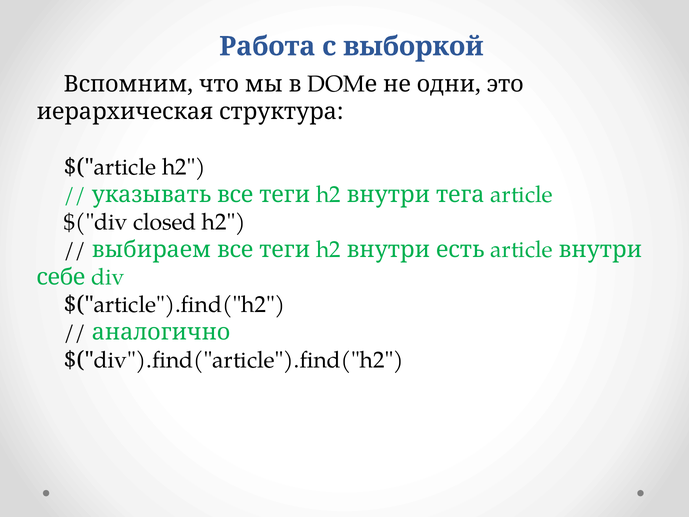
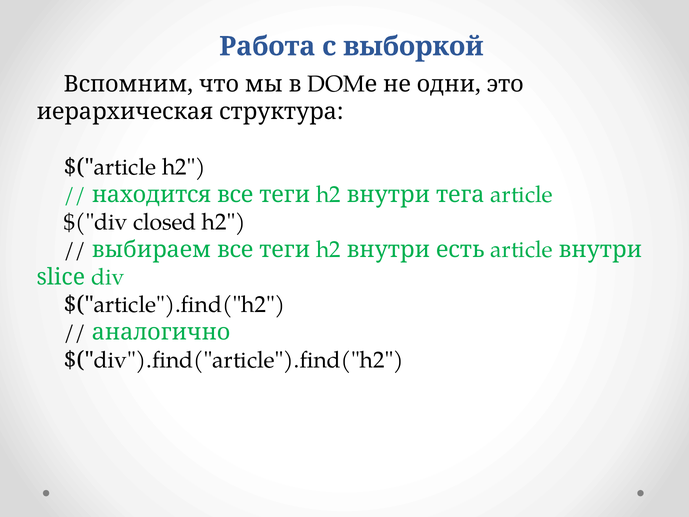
указывать: указывать -> находится
себе: себе -> slice
